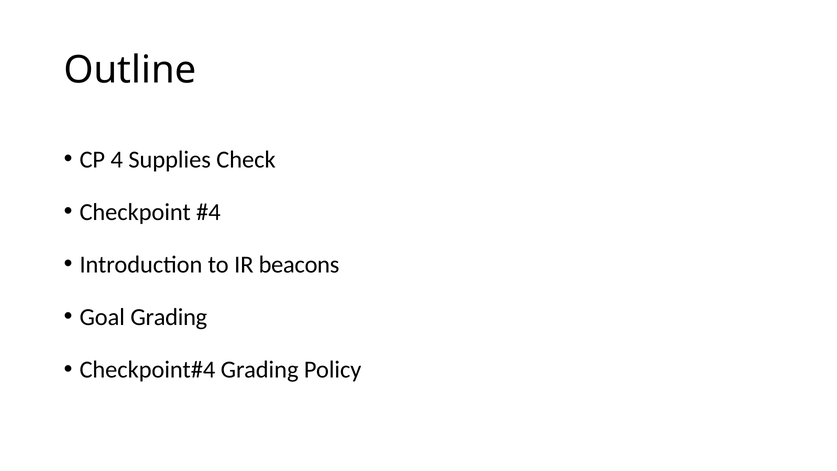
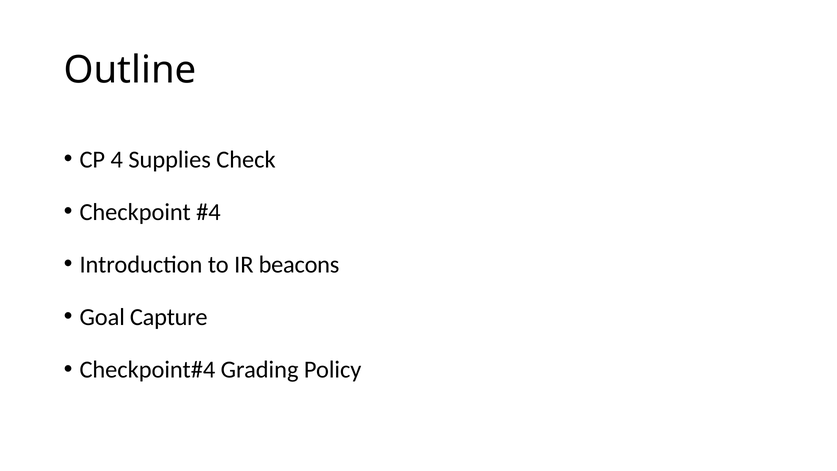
Goal Grading: Grading -> Capture
